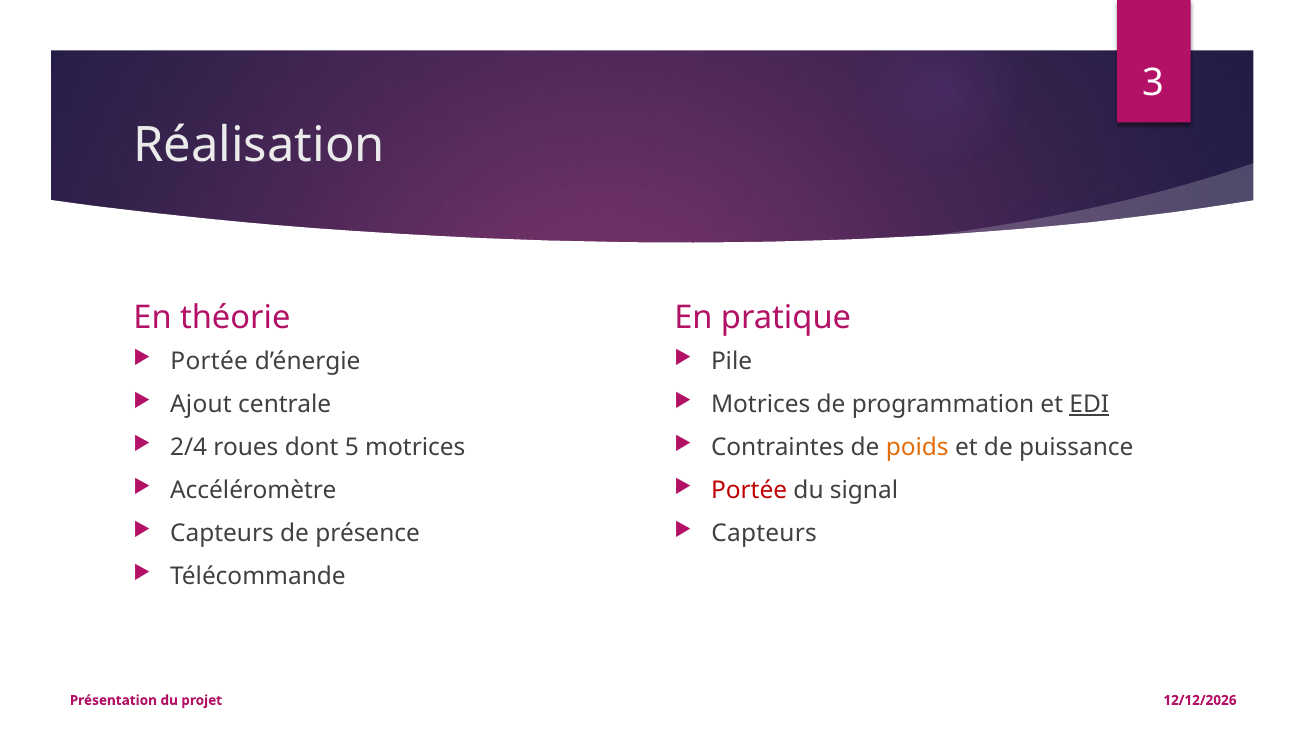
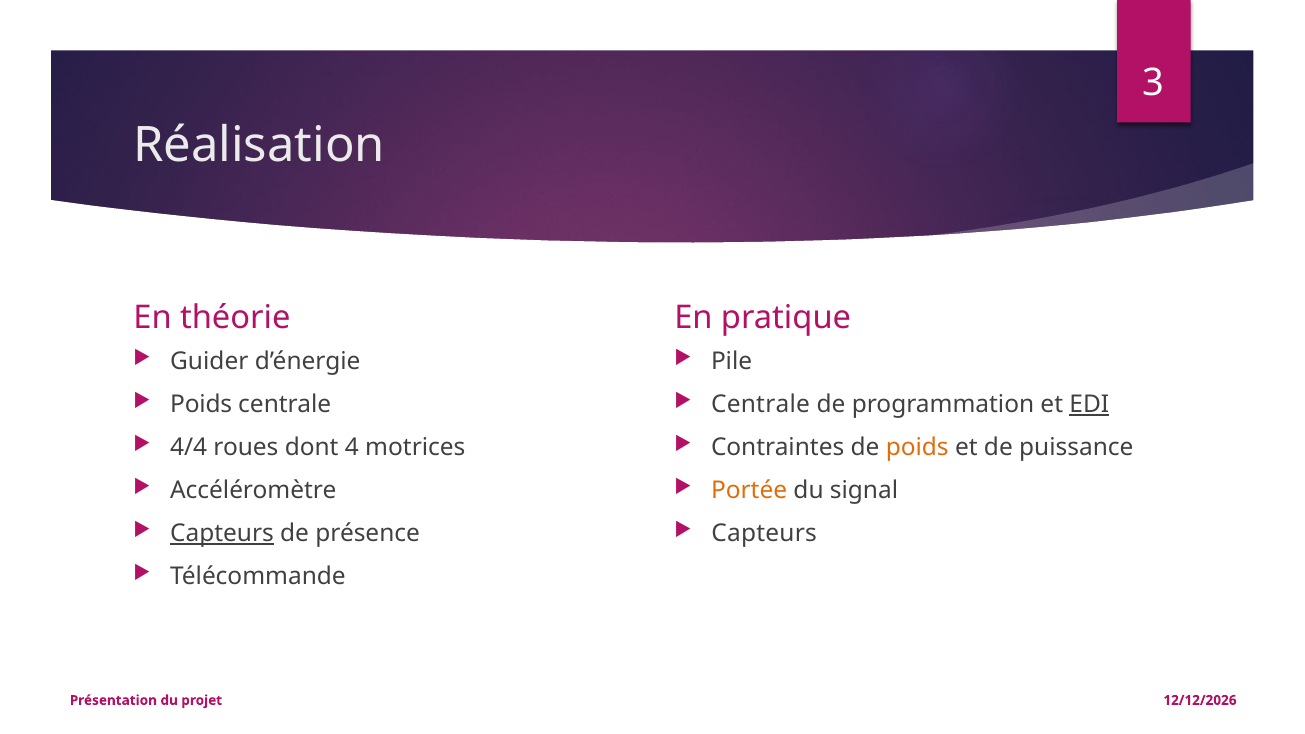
Portée at (209, 362): Portée -> Guider
Ajout at (201, 405): Ajout -> Poids
Motrices at (761, 405): Motrices -> Centrale
2/4: 2/4 -> 4/4
5: 5 -> 4
Portée at (749, 491) colour: red -> orange
Capteurs at (222, 534) underline: none -> present
